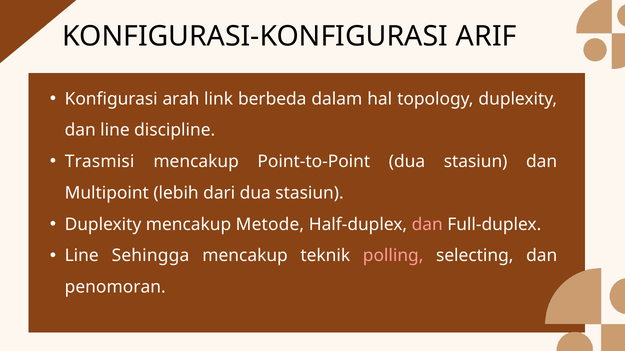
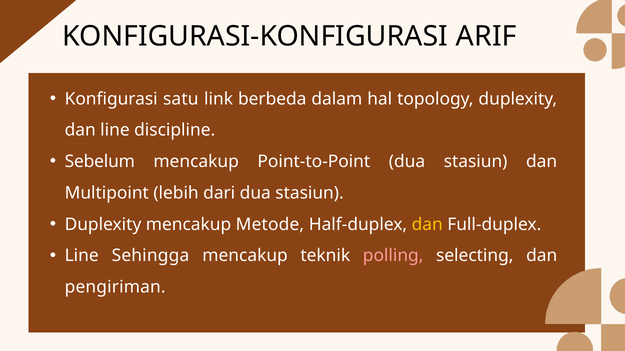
arah: arah -> satu
Trasmisi: Trasmisi -> Sebelum
dan at (427, 225) colour: pink -> yellow
penomoran: penomoran -> pengiriman
